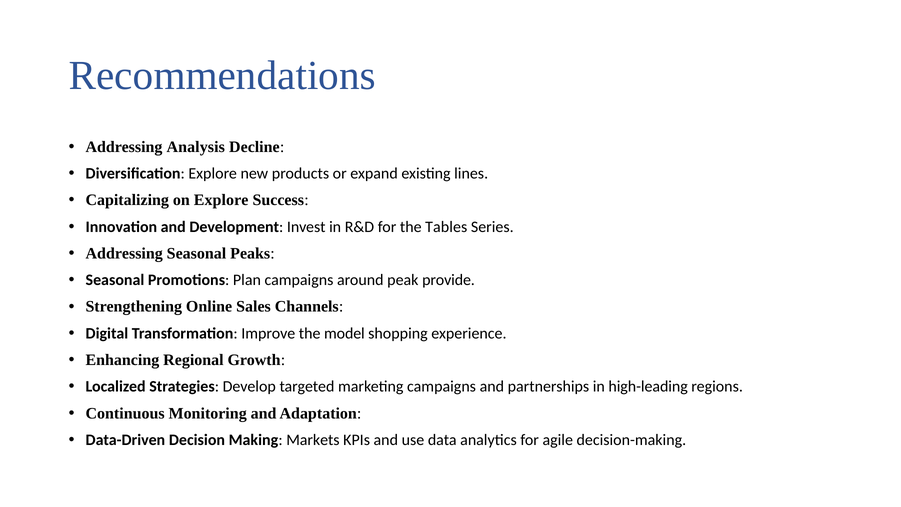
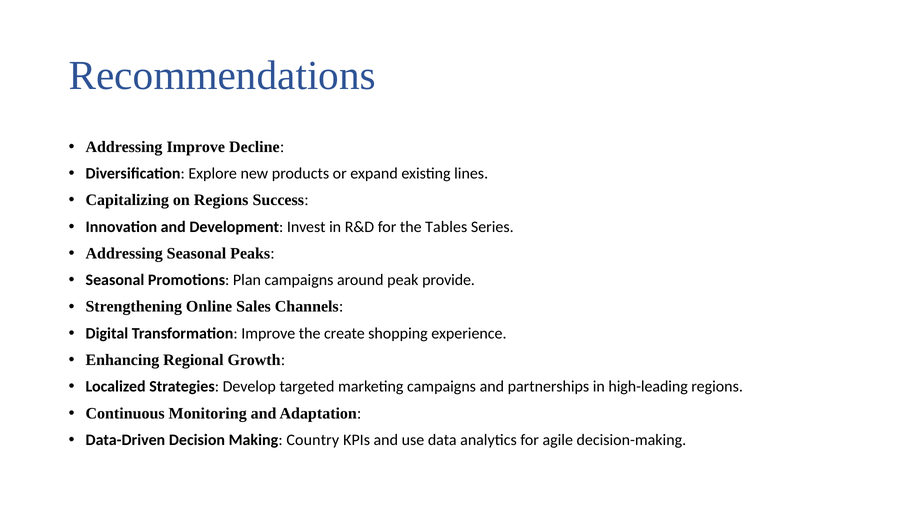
Addressing Analysis: Analysis -> Improve
on Explore: Explore -> Regions
model: model -> create
Markets: Markets -> Country
